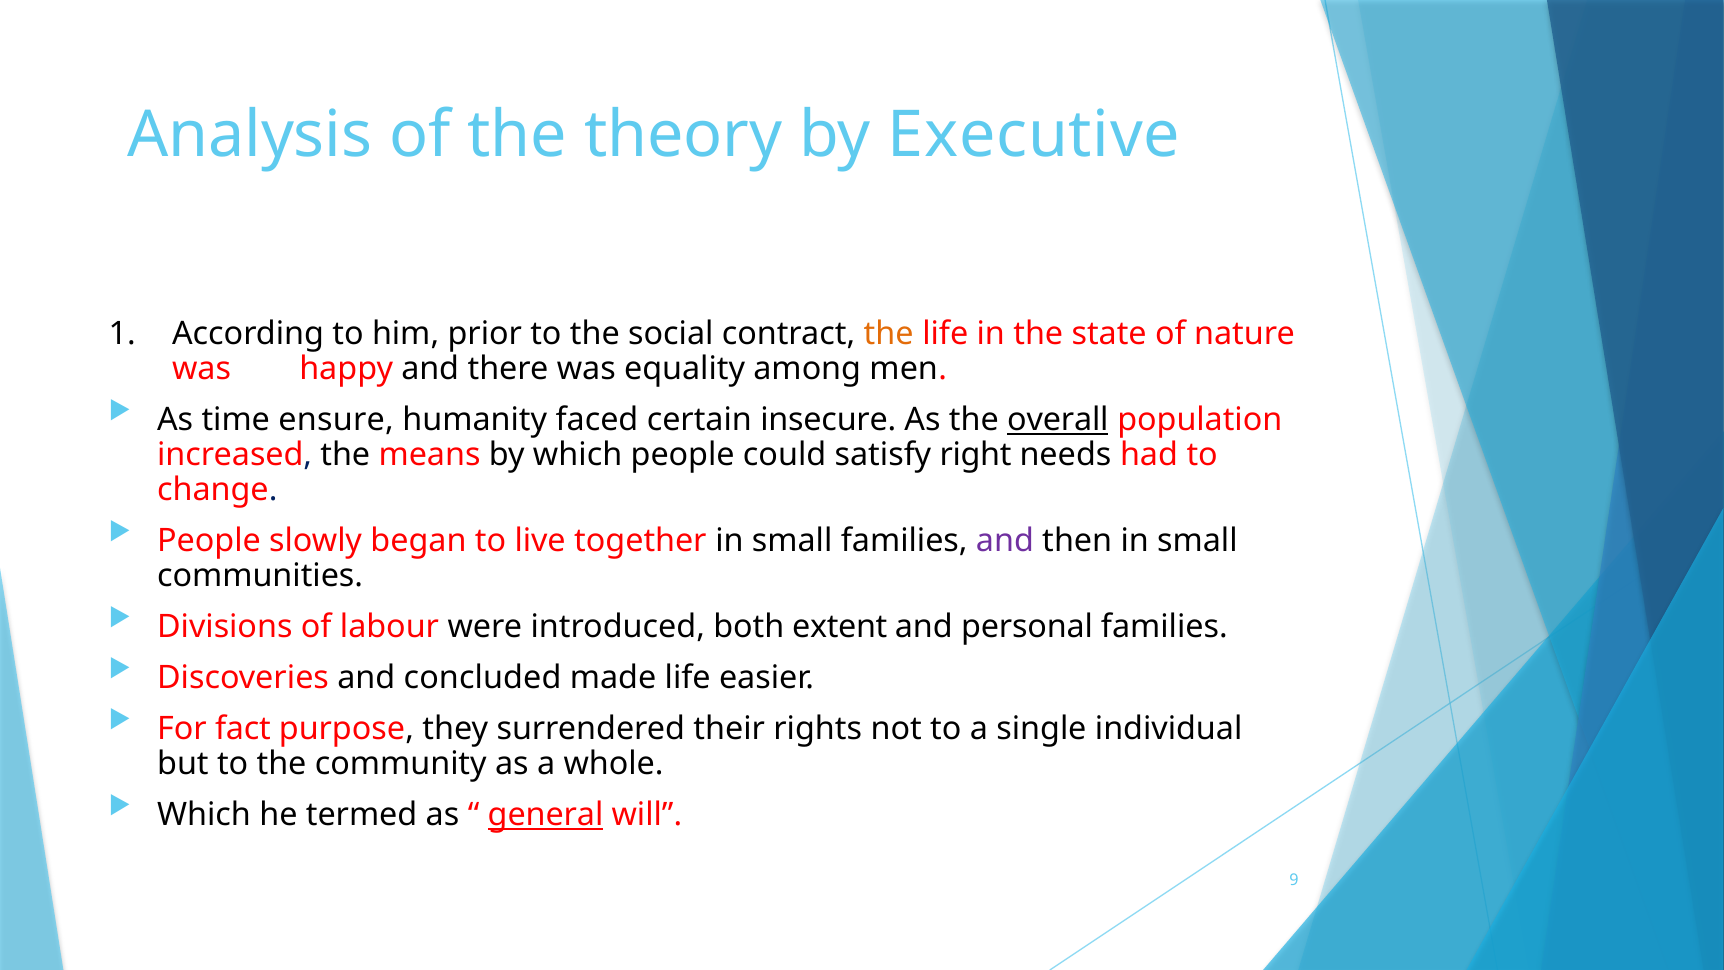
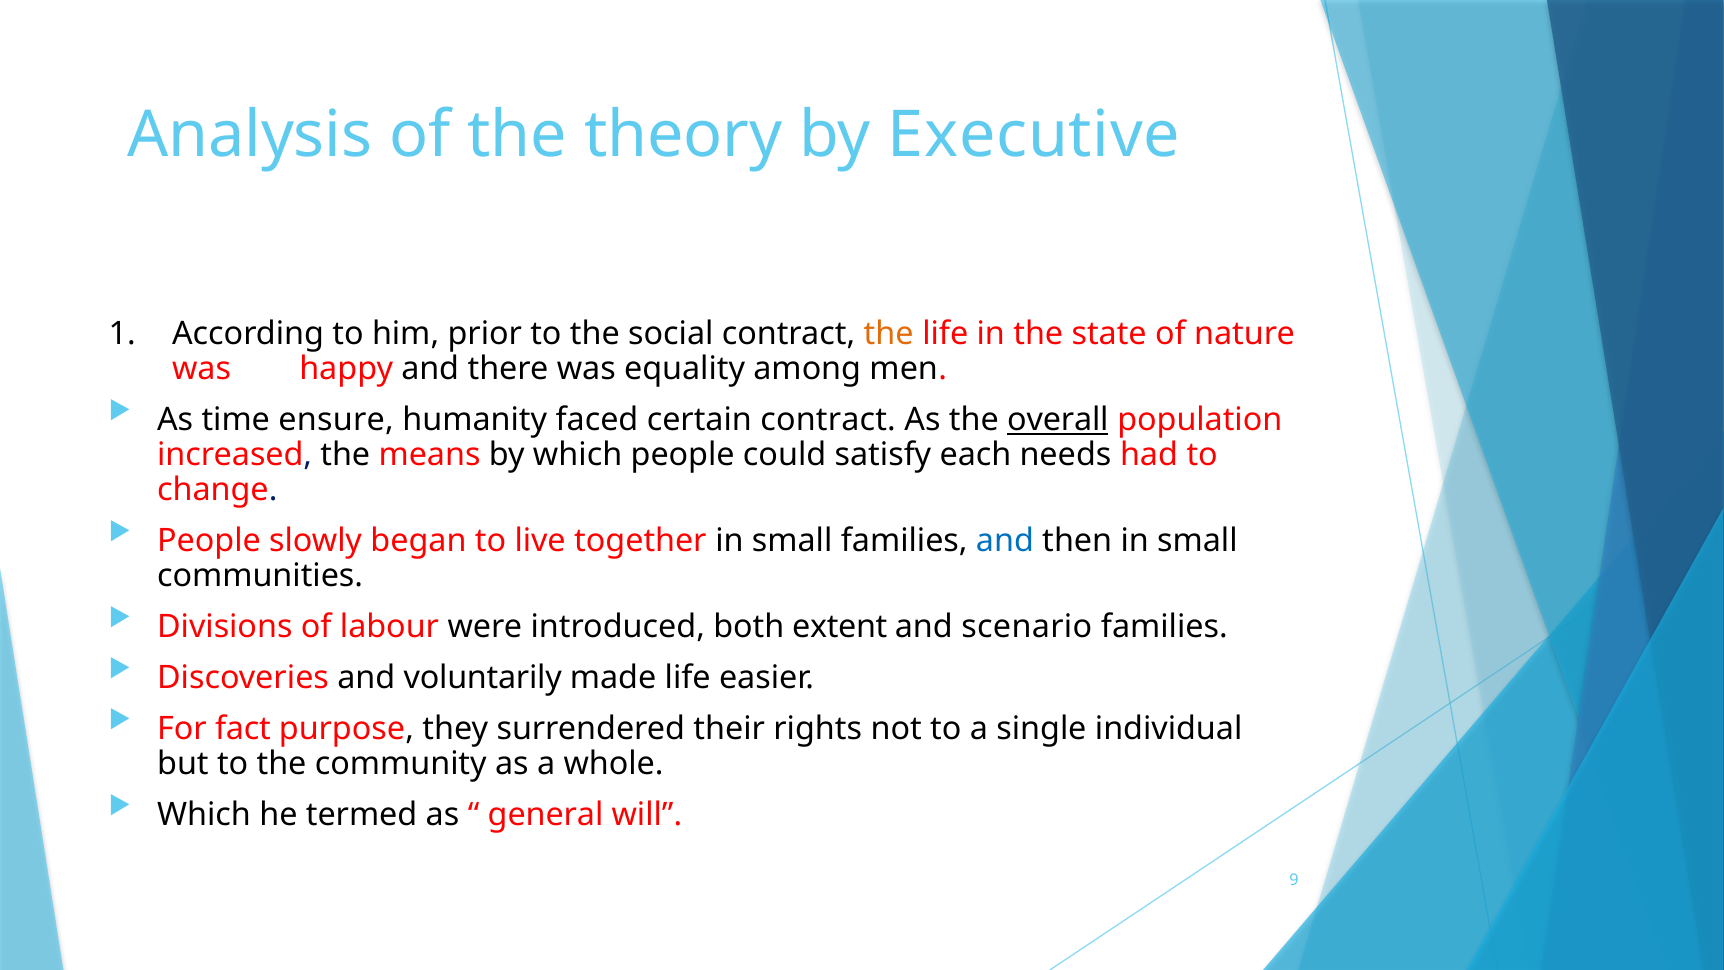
certain insecure: insecure -> contract
right: right -> each
and at (1005, 541) colour: purple -> blue
personal: personal -> scenario
concluded: concluded -> voluntarily
general underline: present -> none
